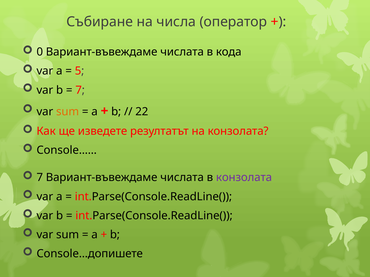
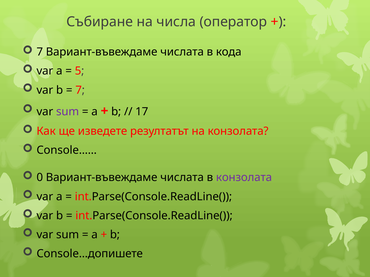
0 at (40, 52): 0 -> 7
sum at (68, 112) colour: orange -> purple
22: 22 -> 17
7 at (40, 178): 7 -> 0
